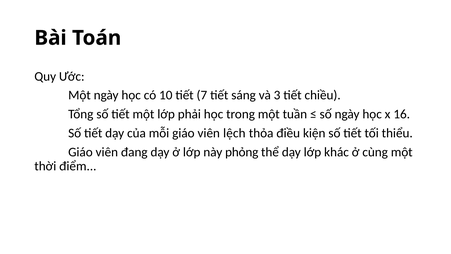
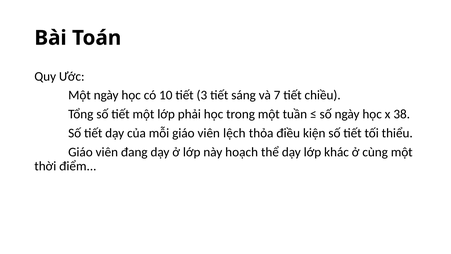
7: 7 -> 3
3: 3 -> 7
16: 16 -> 38
phỏng: phỏng -> hoạch
